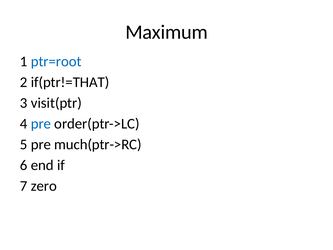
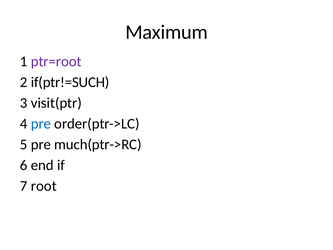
ptr=root colour: blue -> purple
if(ptr!=THAT: if(ptr!=THAT -> if(ptr!=SUCH
zero: zero -> root
